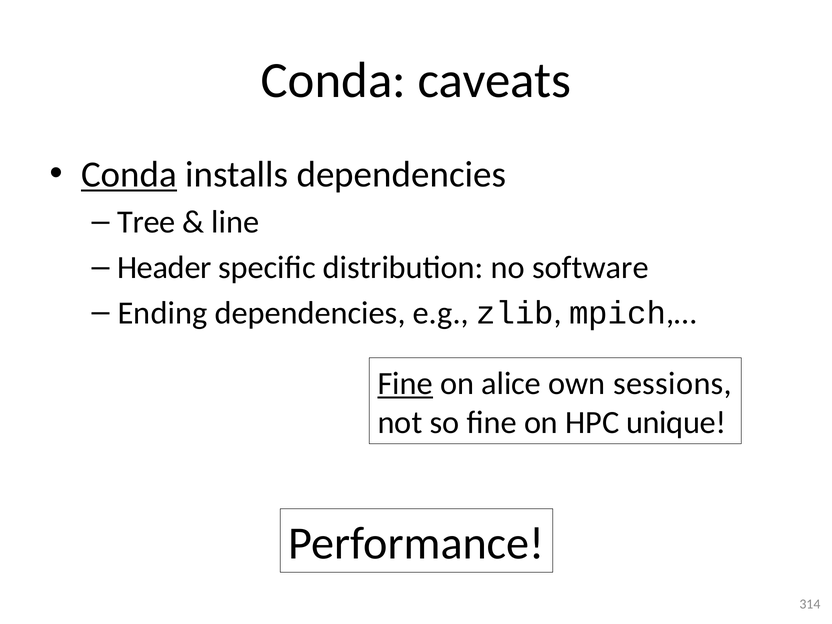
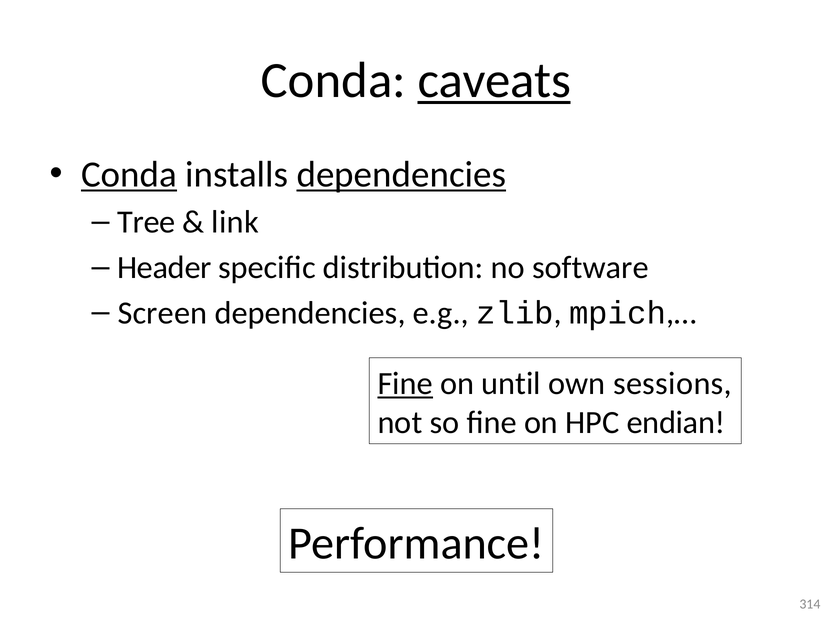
caveats underline: none -> present
dependencies at (401, 175) underline: none -> present
line: line -> link
Ending: Ending -> Screen
alice: alice -> until
unique: unique -> endian
